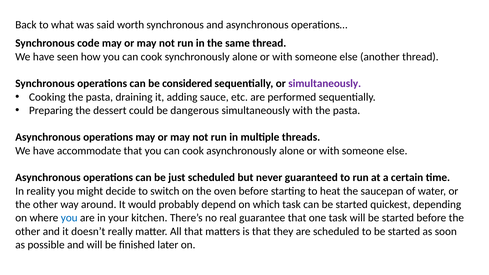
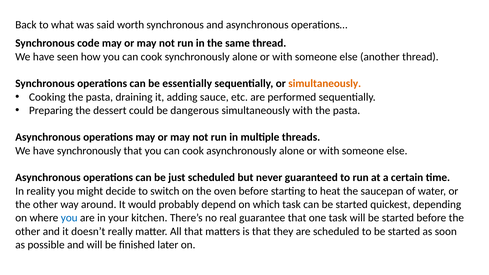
considered: considered -> essentially
simultaneously at (325, 84) colour: purple -> orange
have accommodate: accommodate -> synchronously
